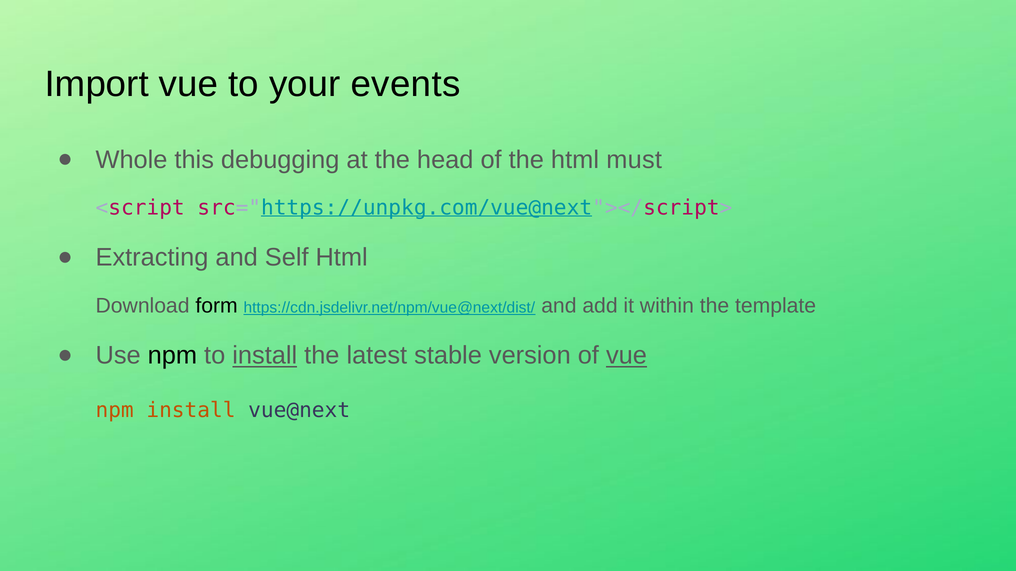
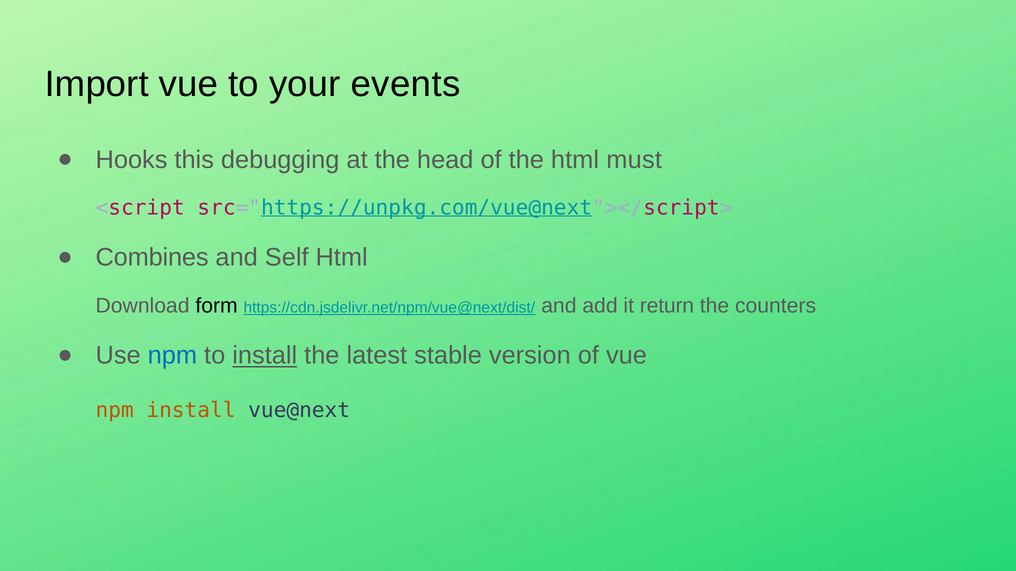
Whole: Whole -> Hooks
Extracting: Extracting -> Combines
within: within -> return
template: template -> counters
npm at (172, 356) colour: black -> blue
vue at (626, 356) underline: present -> none
